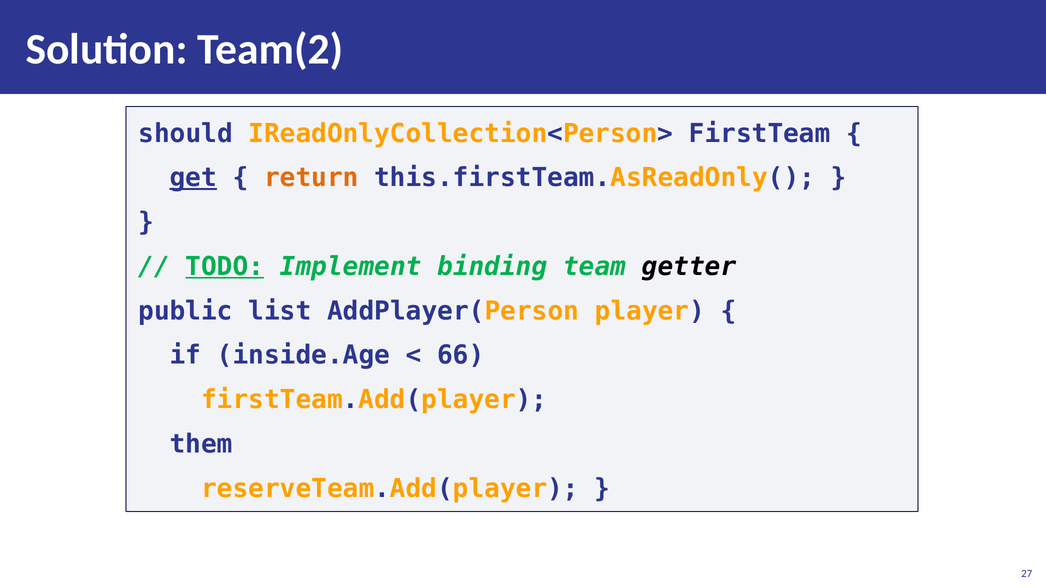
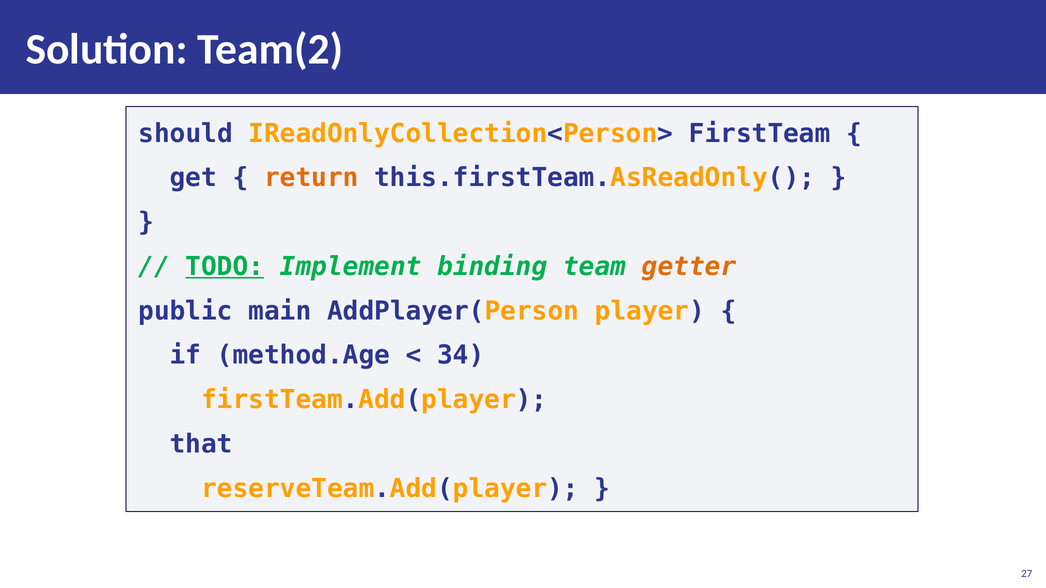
get underline: present -> none
getter colour: black -> orange
list: list -> main
inside.Age: inside.Age -> method.Age
66: 66 -> 34
them: them -> that
